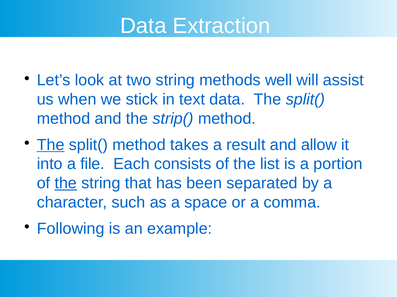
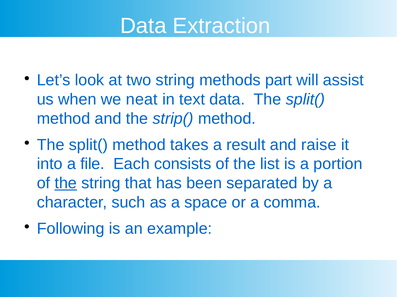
well: well -> part
stick: stick -> neat
The at (51, 145) underline: present -> none
allow: allow -> raise
